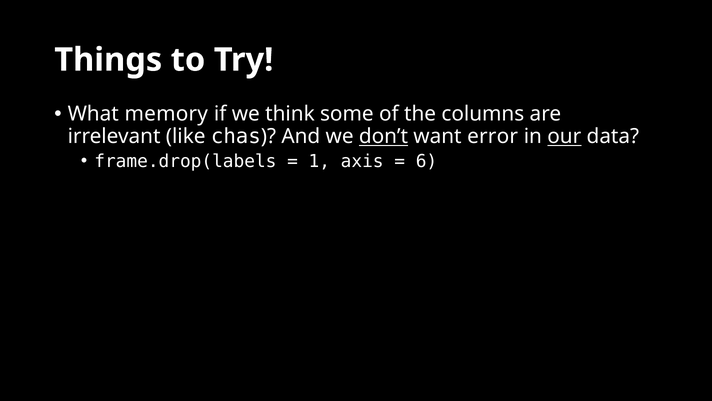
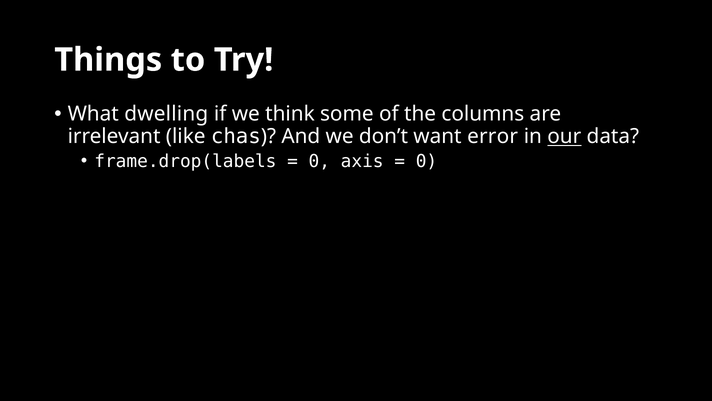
memory: memory -> dwelling
don’t underline: present -> none
1 at (319, 161): 1 -> 0
6 at (426, 161): 6 -> 0
